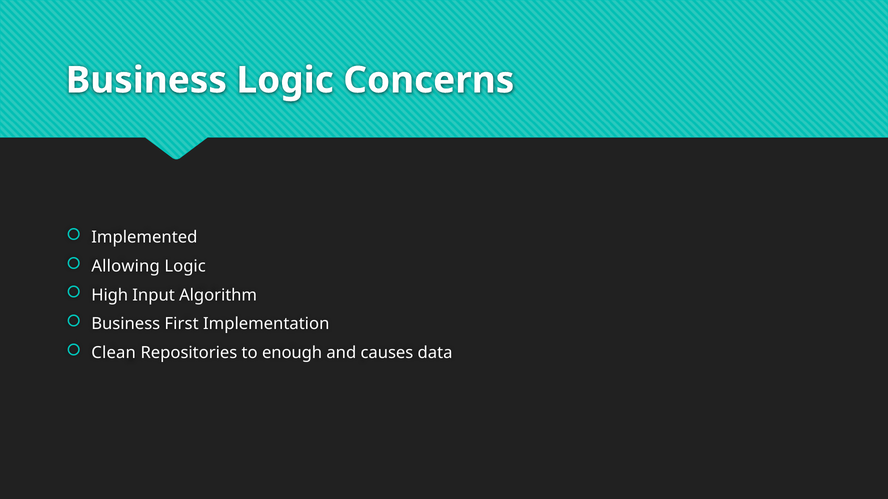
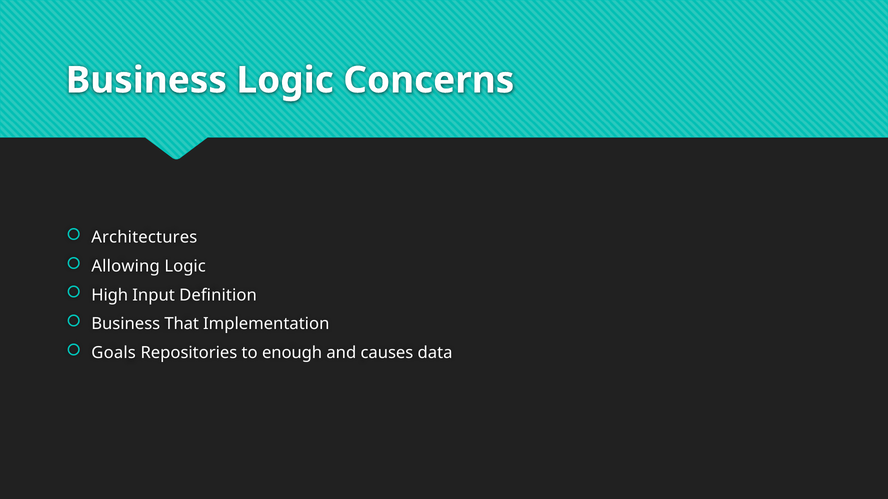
Implemented: Implemented -> Architectures
Algorithm: Algorithm -> Definition
First: First -> That
Clean: Clean -> Goals
